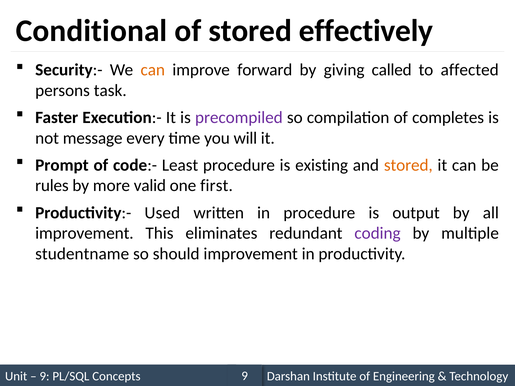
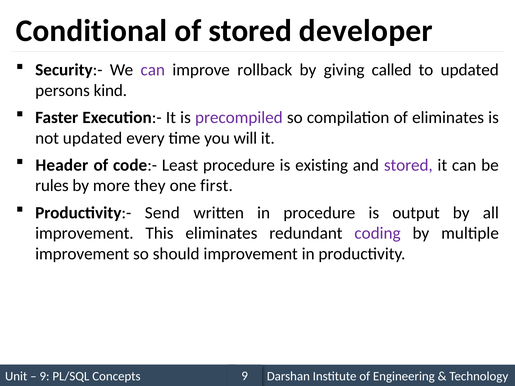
effectively: effectively -> developer
can at (153, 70) colour: orange -> purple
forward: forward -> rollback
to affected: affected -> updated
task: task -> kind
of completes: completes -> eliminates
not message: message -> updated
Prompt: Prompt -> Header
stored at (408, 165) colour: orange -> purple
valid: valid -> they
Used: Used -> Send
studentname at (82, 254): studentname -> improvement
